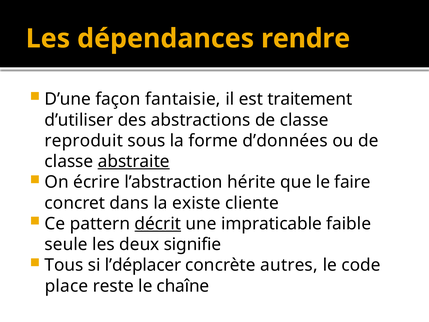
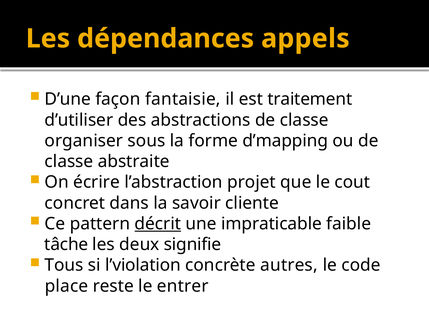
rendre: rendre -> appels
reproduit: reproduit -> organiser
d’données: d’données -> d’mapping
abstraite underline: present -> none
hérite: hérite -> projet
faire: faire -> cout
existe: existe -> savoir
seule: seule -> tâche
l’déplacer: l’déplacer -> l’violation
chaîne: chaîne -> entrer
